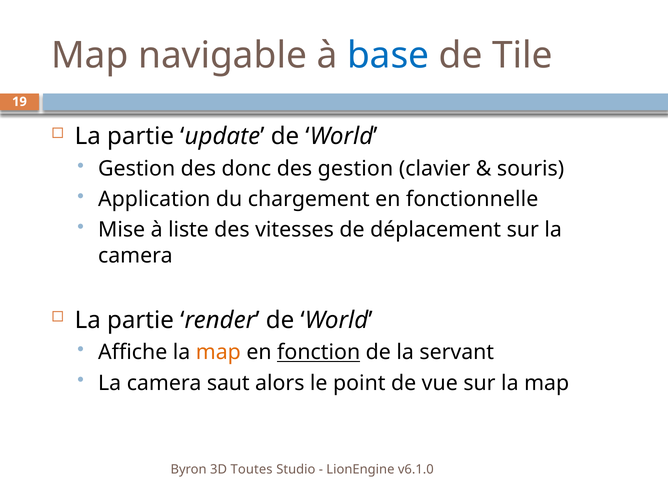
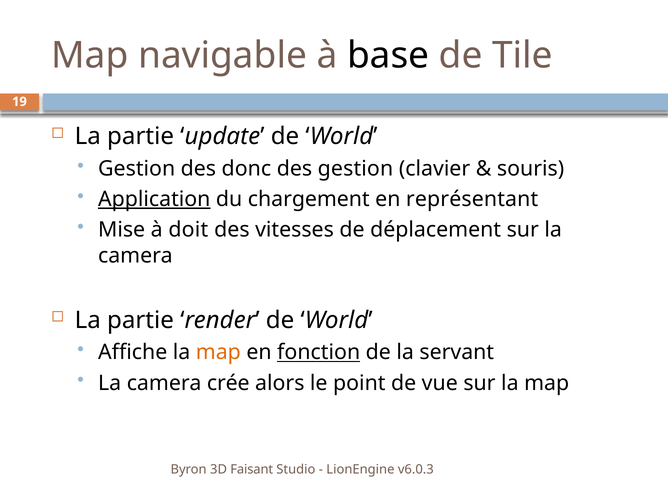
base colour: blue -> black
Application underline: none -> present
fonctionnelle: fonctionnelle -> représentant
liste: liste -> doit
saut: saut -> crée
Toutes: Toutes -> Faisant
v6.1.0: v6.1.0 -> v6.0.3
